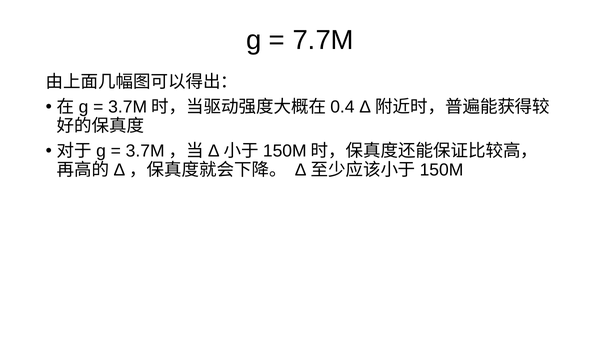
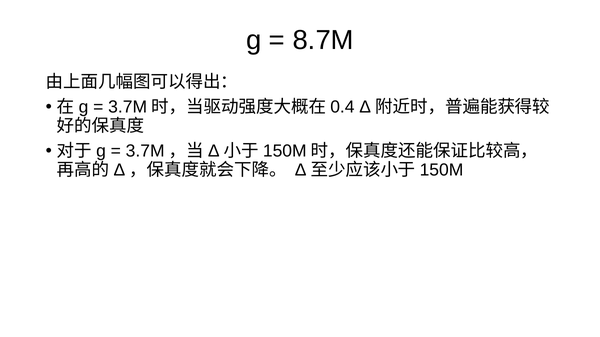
7.7M: 7.7M -> 8.7M
